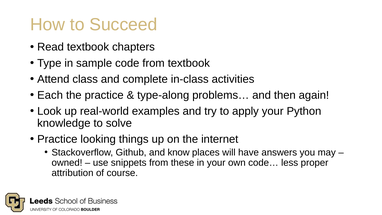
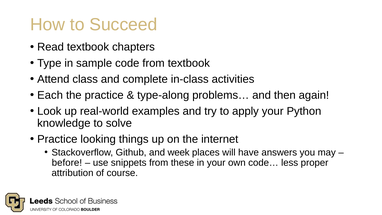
know: know -> week
owned: owned -> before
